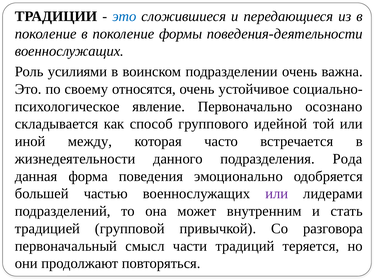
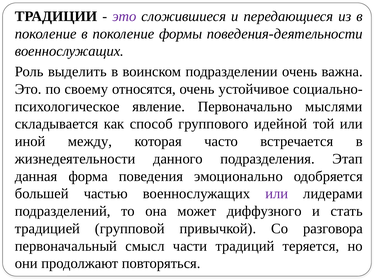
это at (124, 16) colour: blue -> purple
усилиями: усилиями -> выделить
осознано: осознано -> мыслями
Рода: Рода -> Этап
внутренним: внутренним -> диффузного
